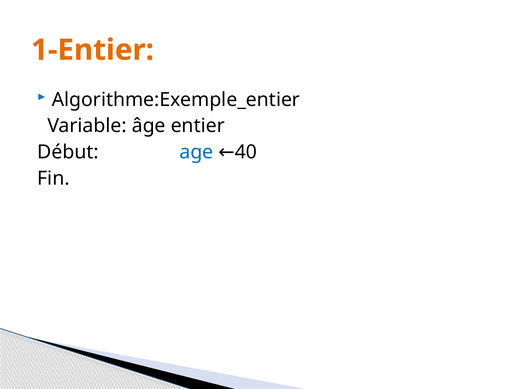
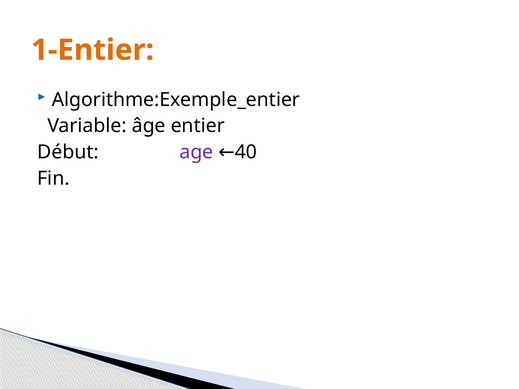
age colour: blue -> purple
